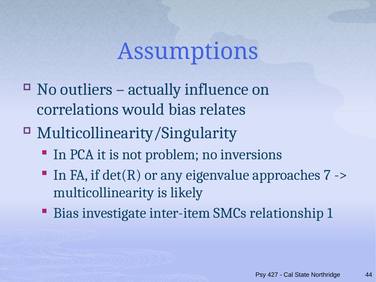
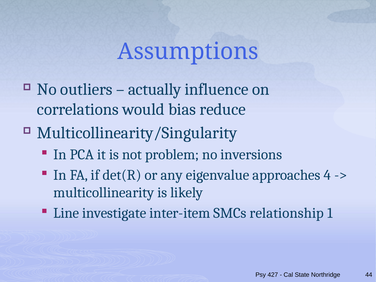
relates: relates -> reduce
7: 7 -> 4
Bias at (66, 213): Bias -> Line
